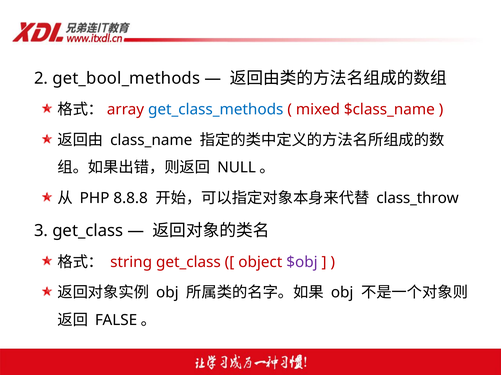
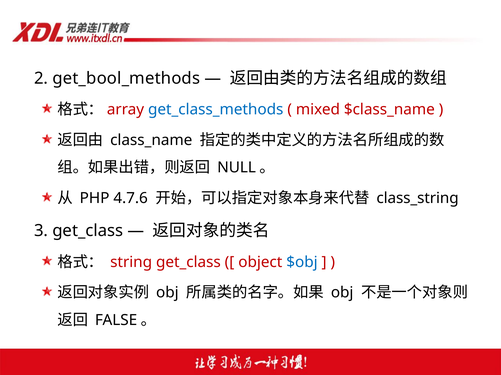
8.8.8: 8.8.8 -> 4.7.6
class_throw: class_throw -> class_string
$obj colour: purple -> blue
